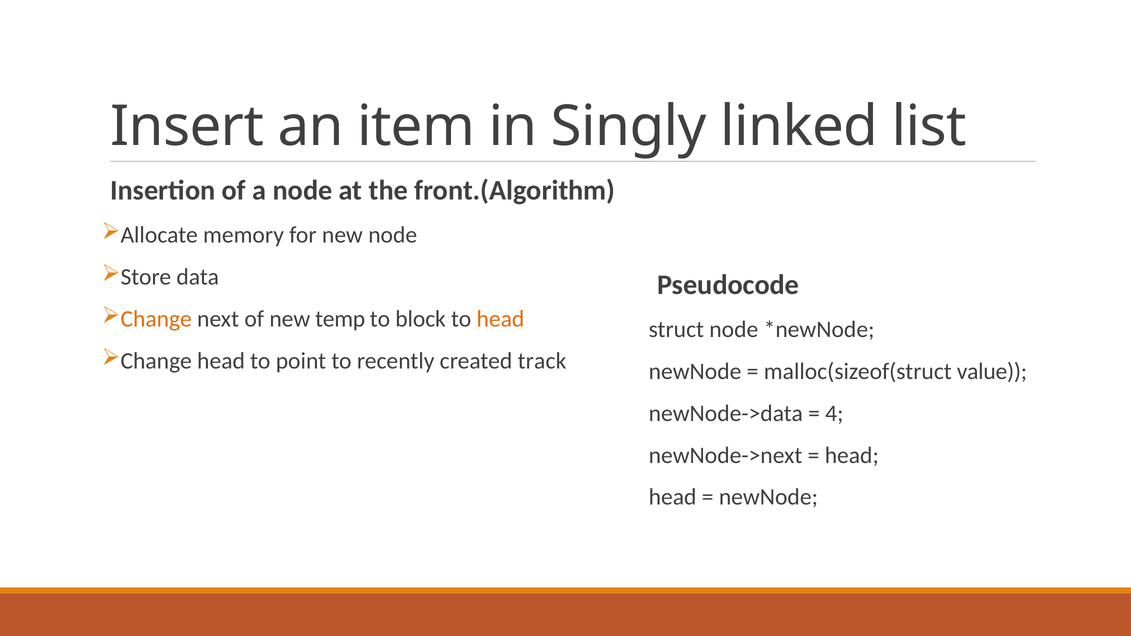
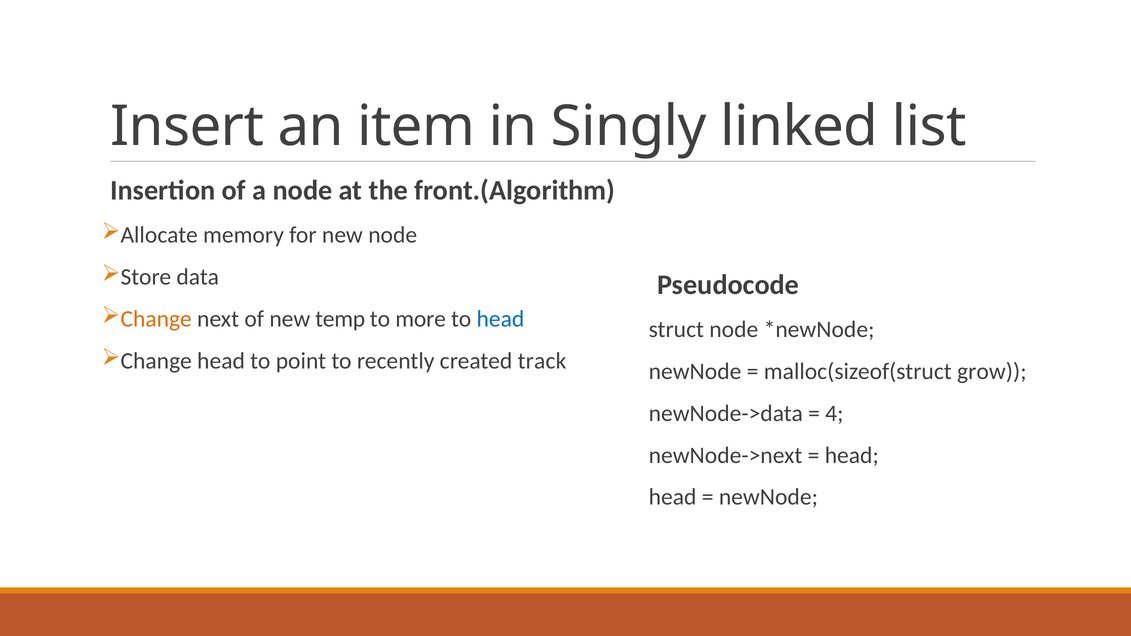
block: block -> more
head at (500, 319) colour: orange -> blue
value: value -> grow
